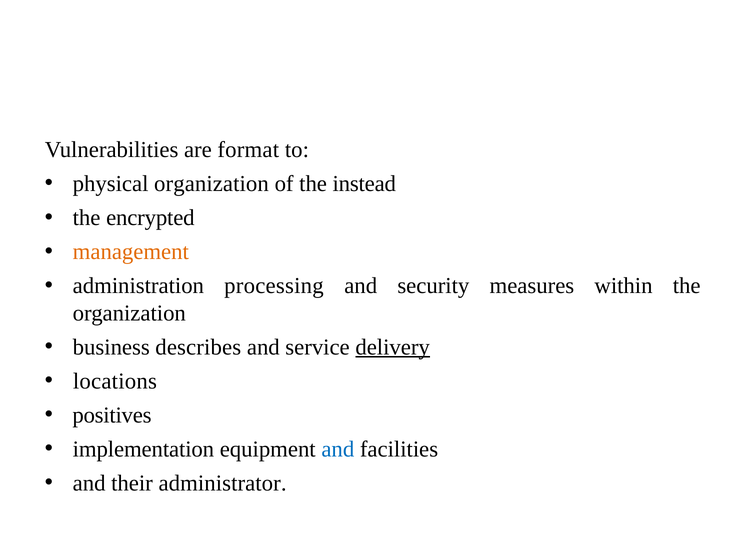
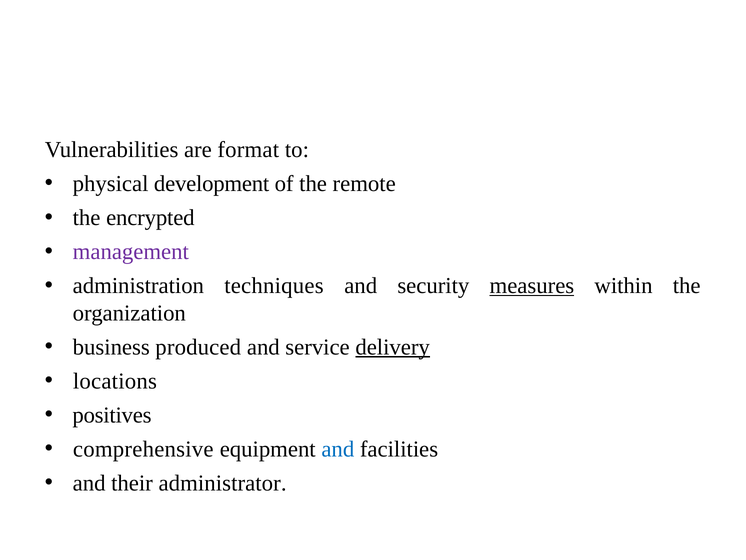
physical organization: organization -> development
instead: instead -> remote
management colour: orange -> purple
processing: processing -> techniques
measures underline: none -> present
describes: describes -> produced
implementation: implementation -> comprehensive
